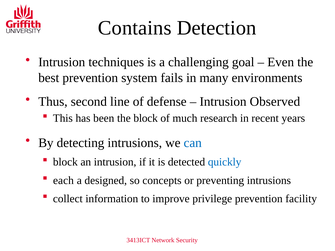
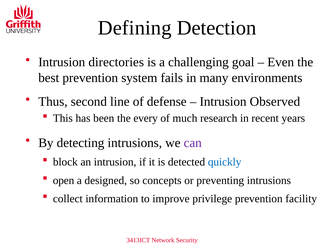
Contains: Contains -> Defining
techniques: techniques -> directories
the block: block -> every
can colour: blue -> purple
each: each -> open
